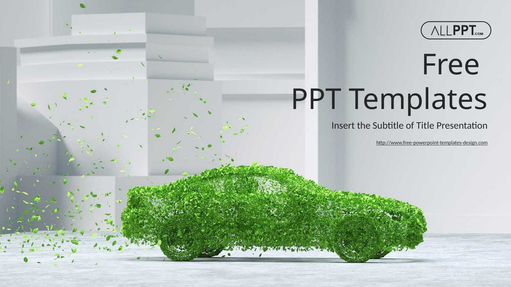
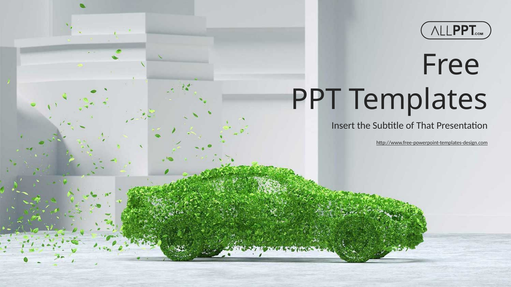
Title: Title -> That
